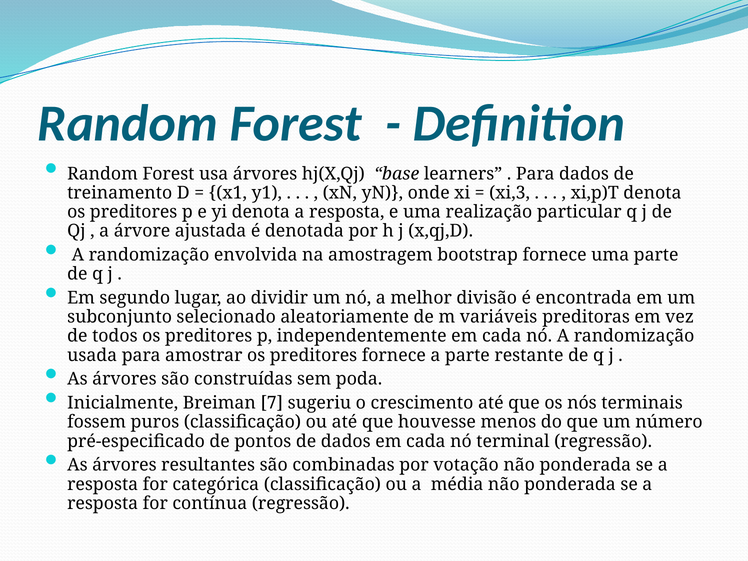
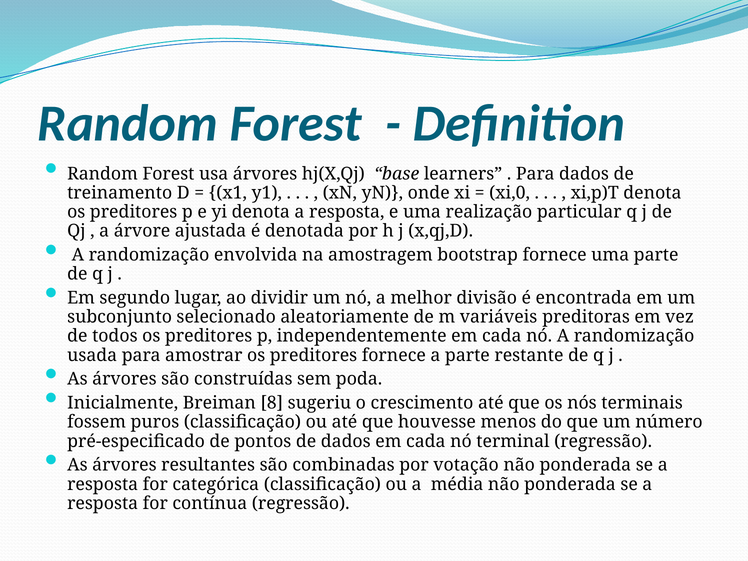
xi,3: xi,3 -> xi,0
7: 7 -> 8
